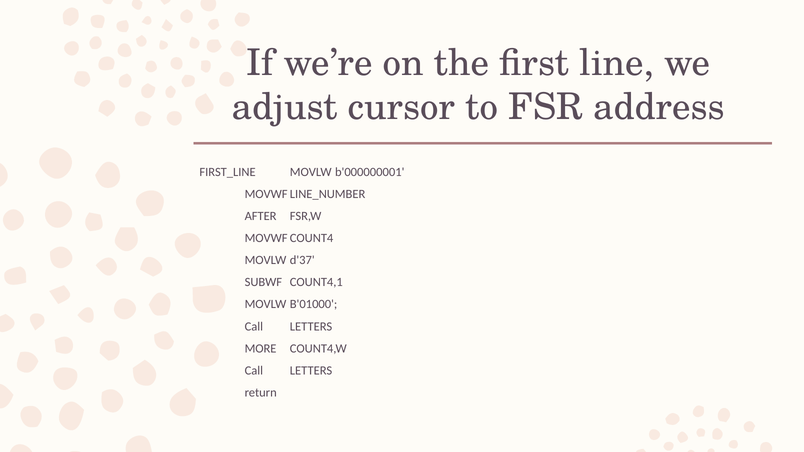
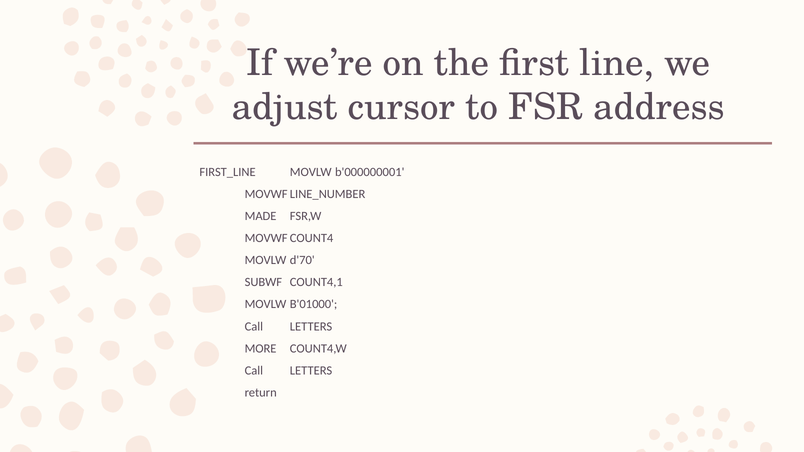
AFTER: AFTER -> MADE
d'37: d'37 -> d'70
